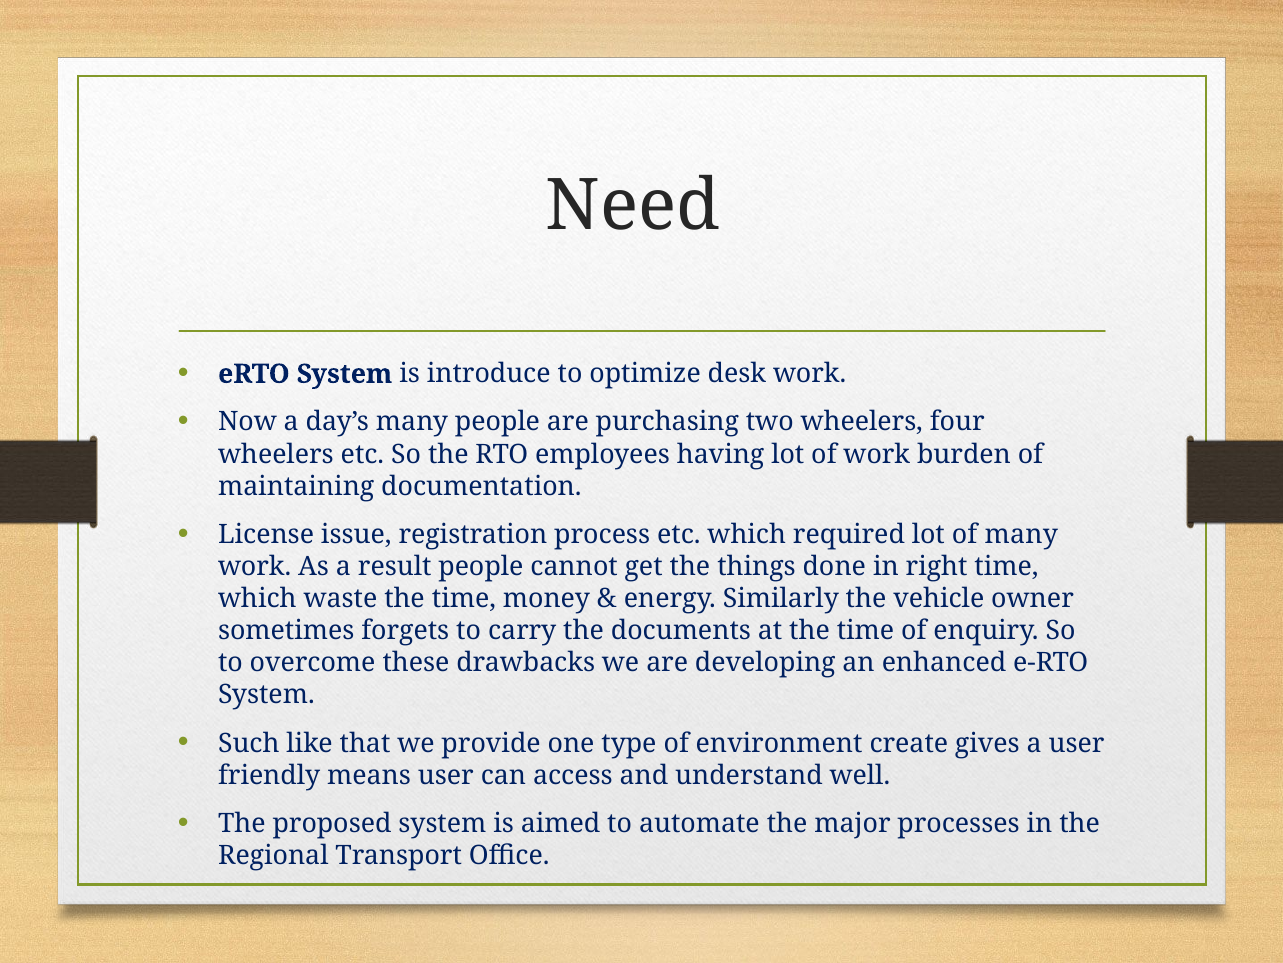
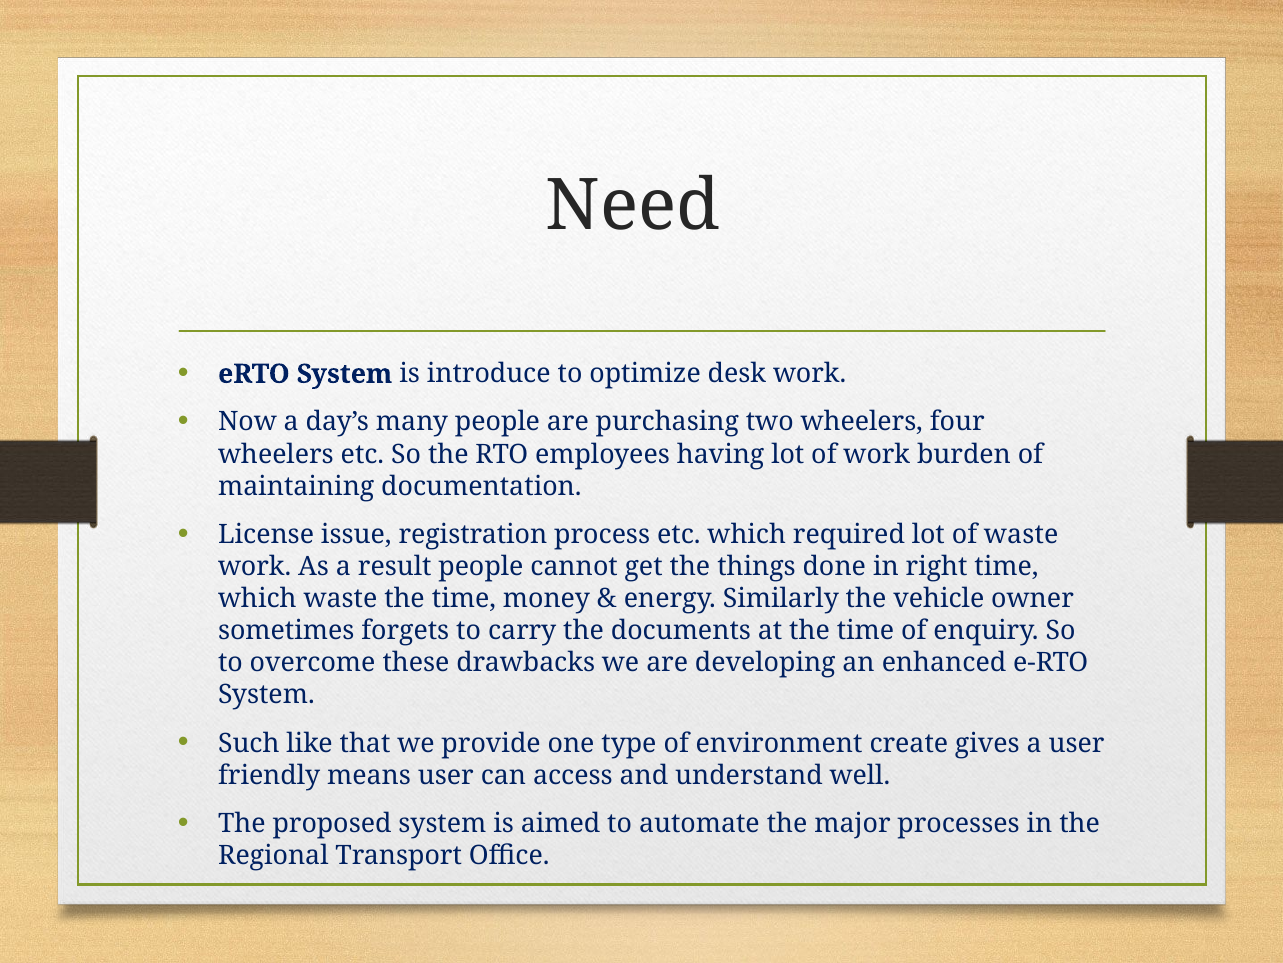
of many: many -> waste
